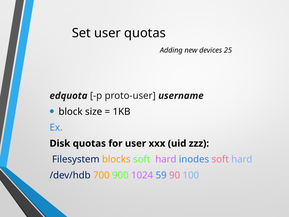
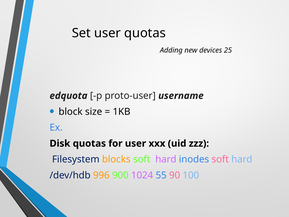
700: 700 -> 996
59: 59 -> 55
